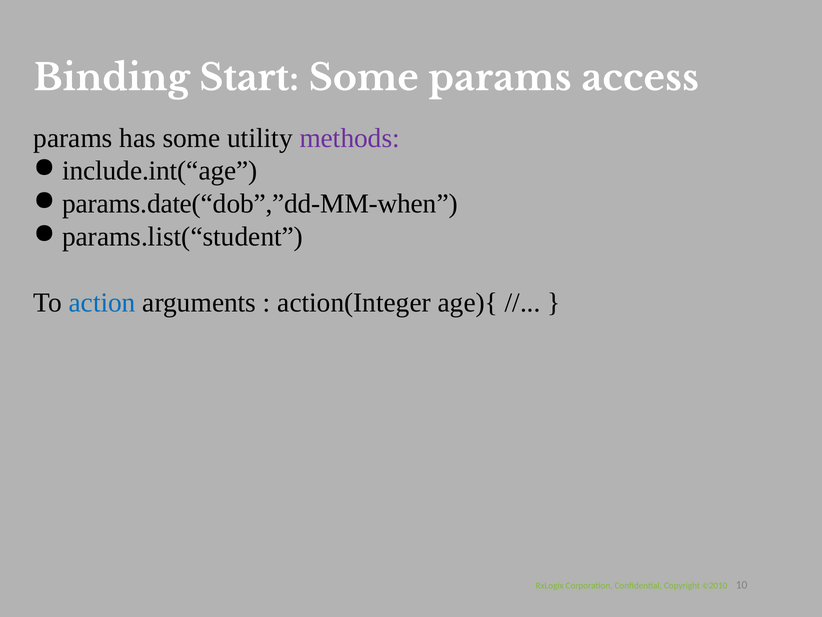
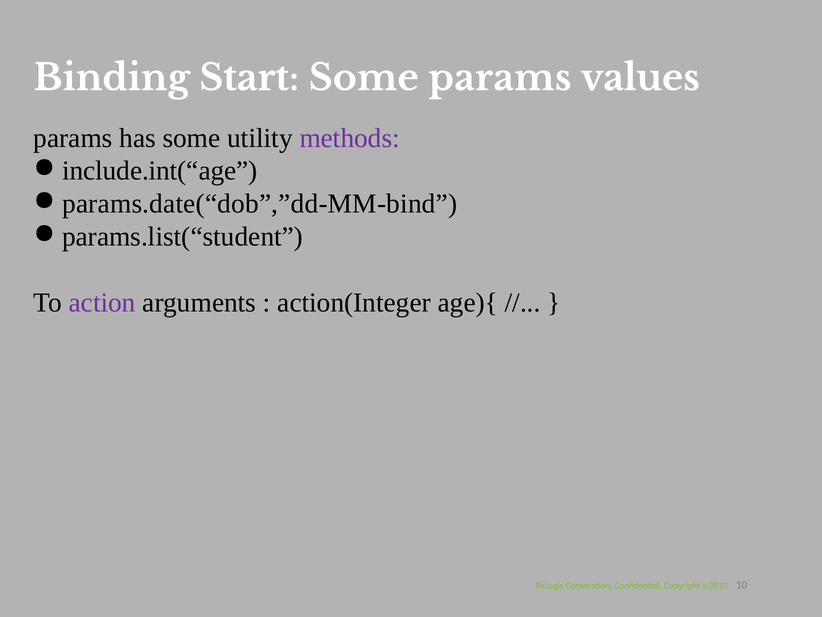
access: access -> values
params.date(“dob”,”dd-MM-when: params.date(“dob”,”dd-MM-when -> params.date(“dob”,”dd-MM-bind
action colour: blue -> purple
